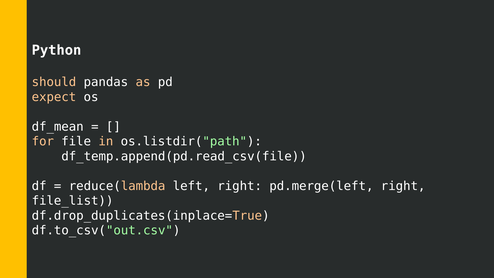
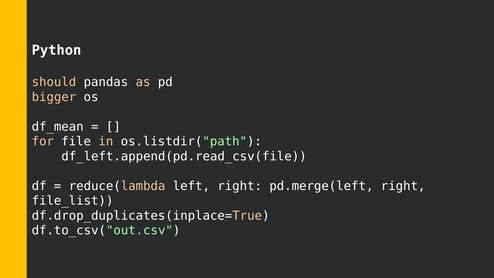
expect: expect -> bigger
df_temp.append(pd.read_csv(file: df_temp.append(pd.read_csv(file -> df_left.append(pd.read_csv(file
